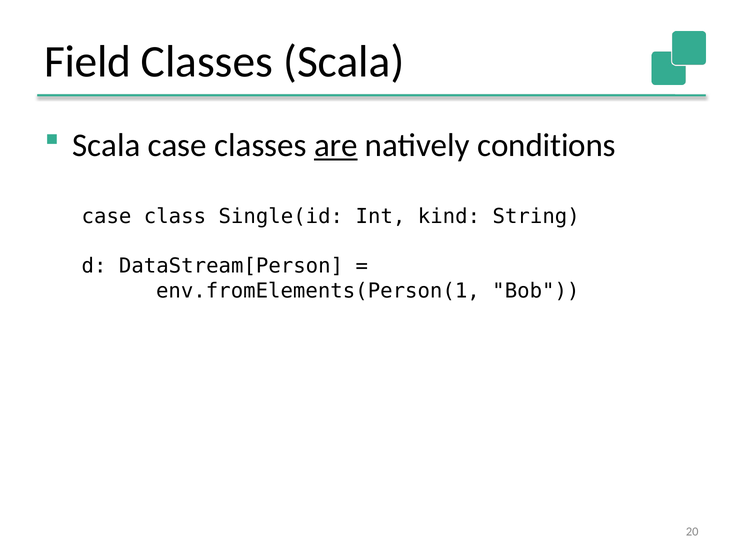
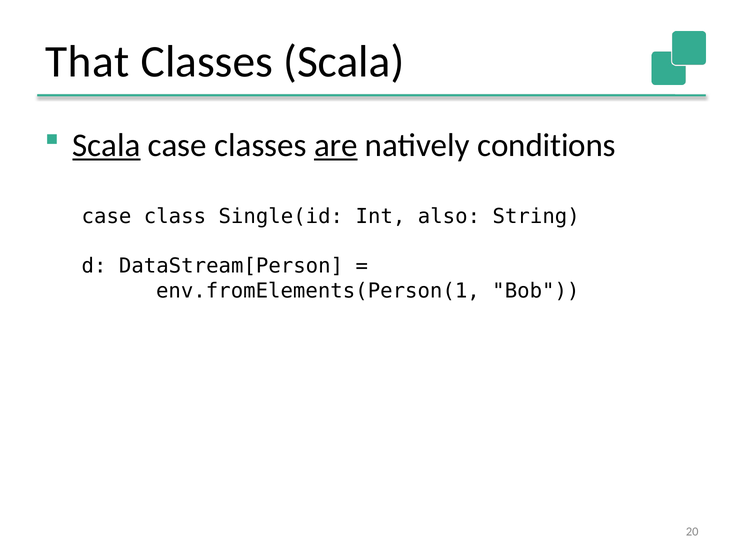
Field: Field -> That
Scala at (106, 146) underline: none -> present
kind: kind -> also
